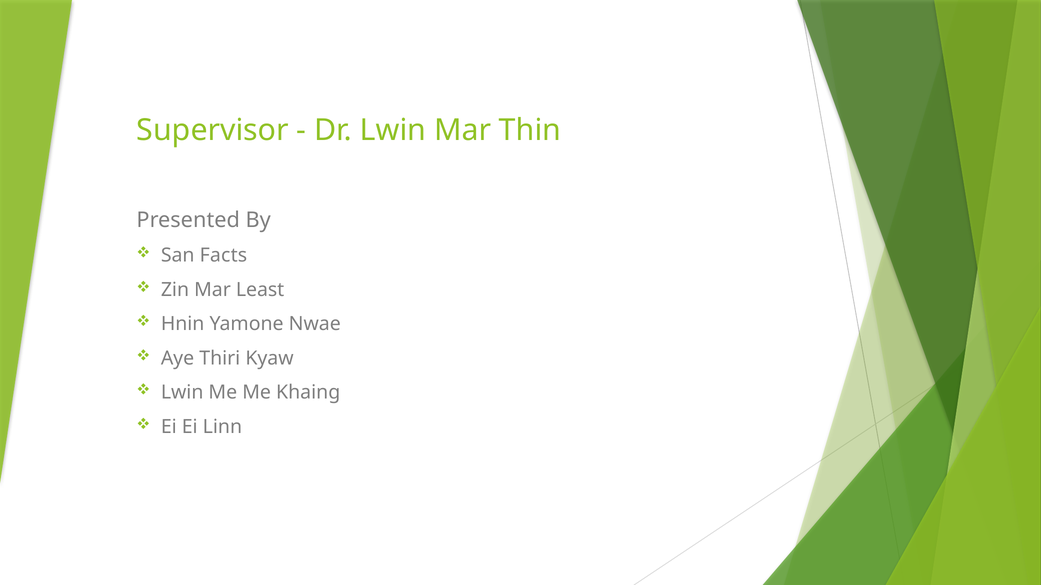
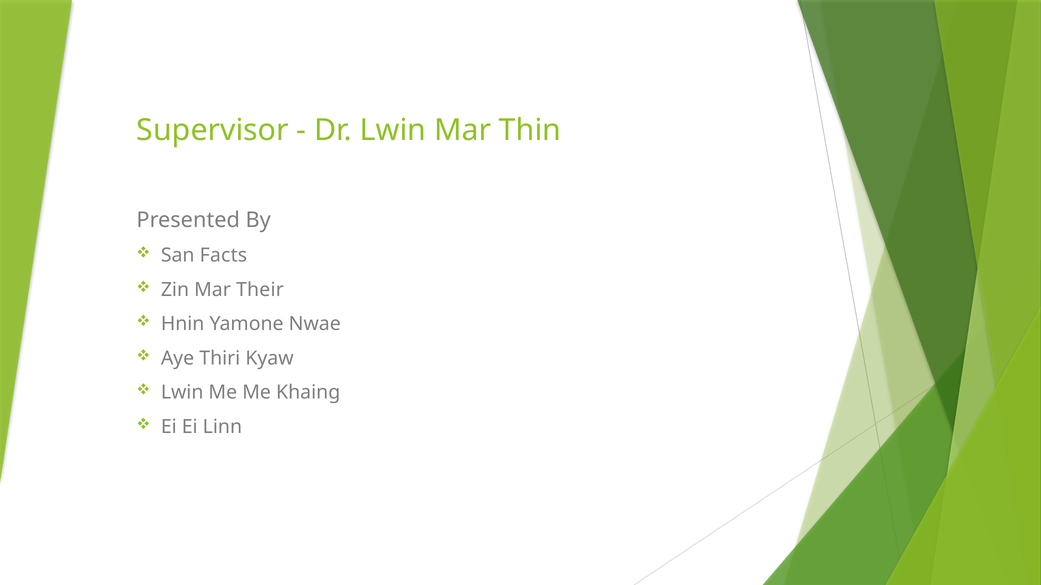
Least: Least -> Their
